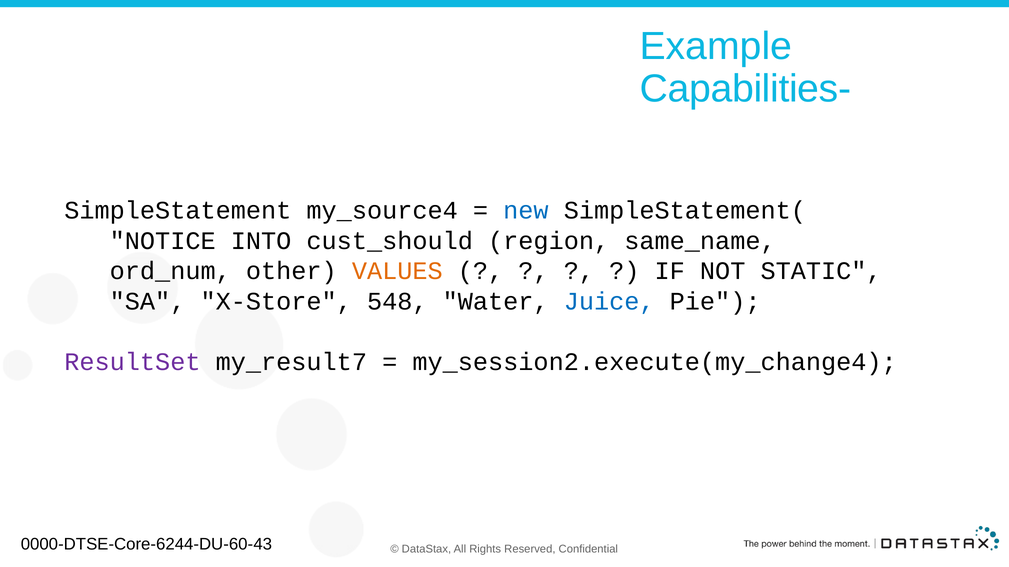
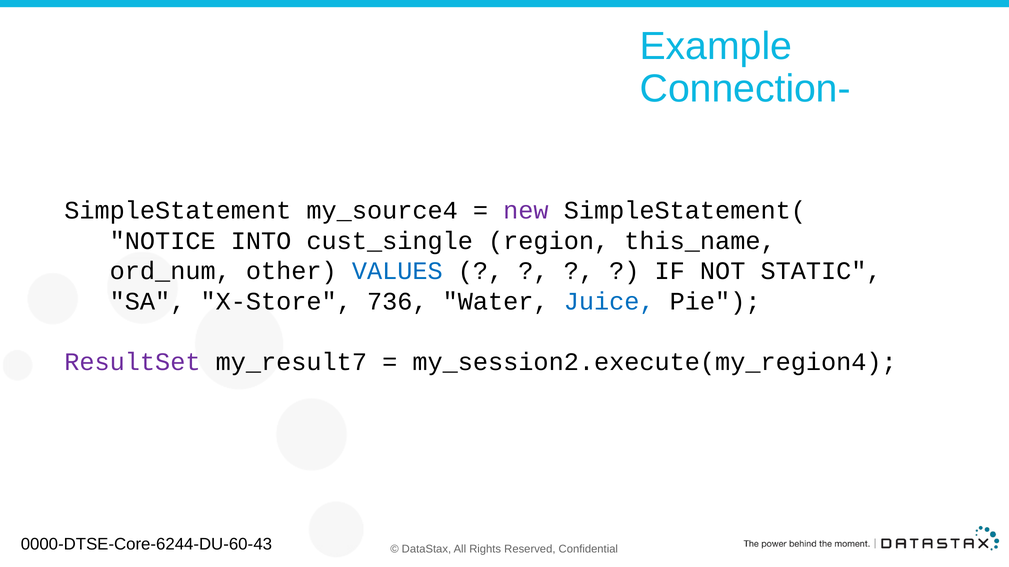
Capabilities-: Capabilities- -> Connection-
new colour: blue -> purple
cust_should: cust_should -> cust_single
same_name: same_name -> this_name
VALUES colour: orange -> blue
548: 548 -> 736
my_session2.execute(my_change4: my_session2.execute(my_change4 -> my_session2.execute(my_region4
